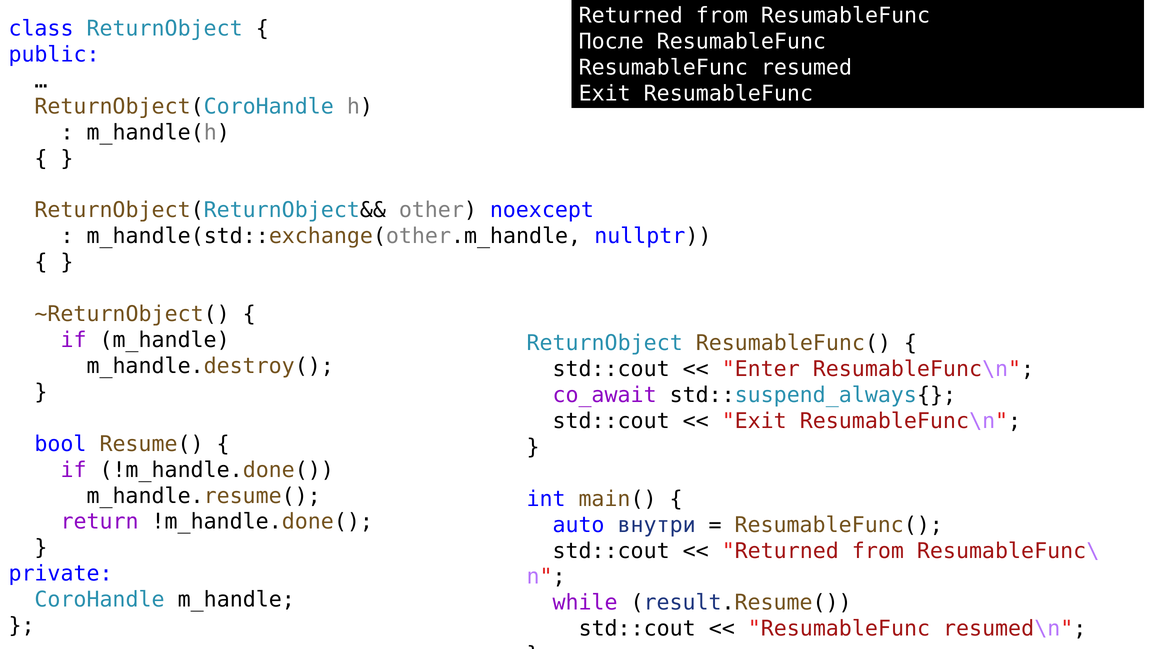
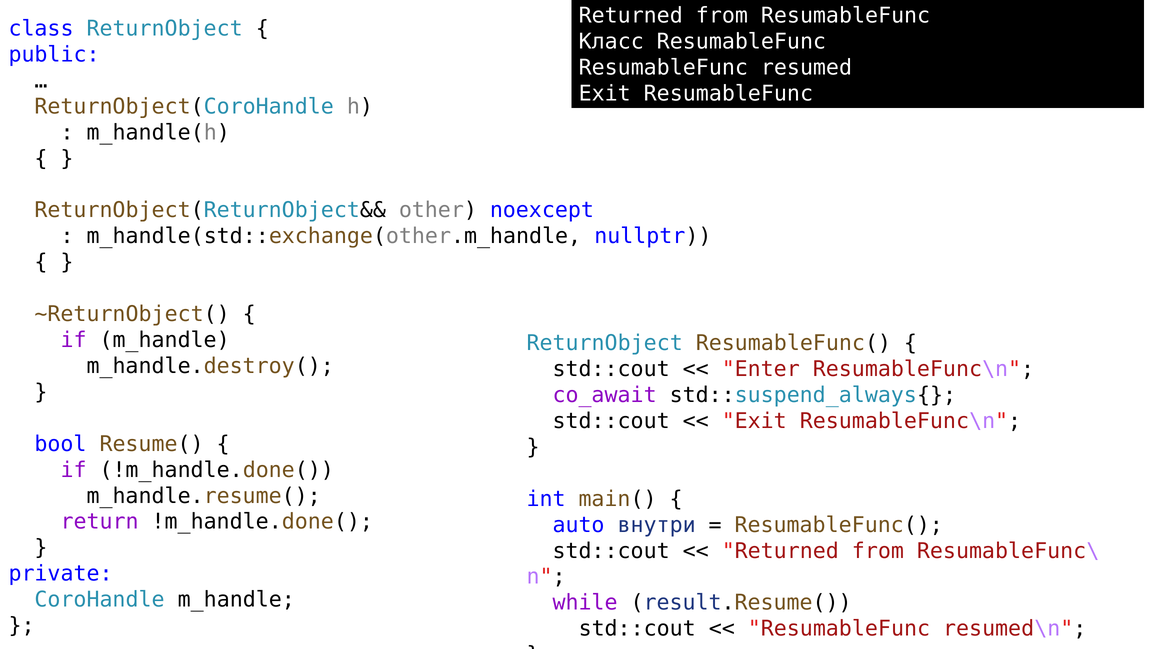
После: После -> Класс
